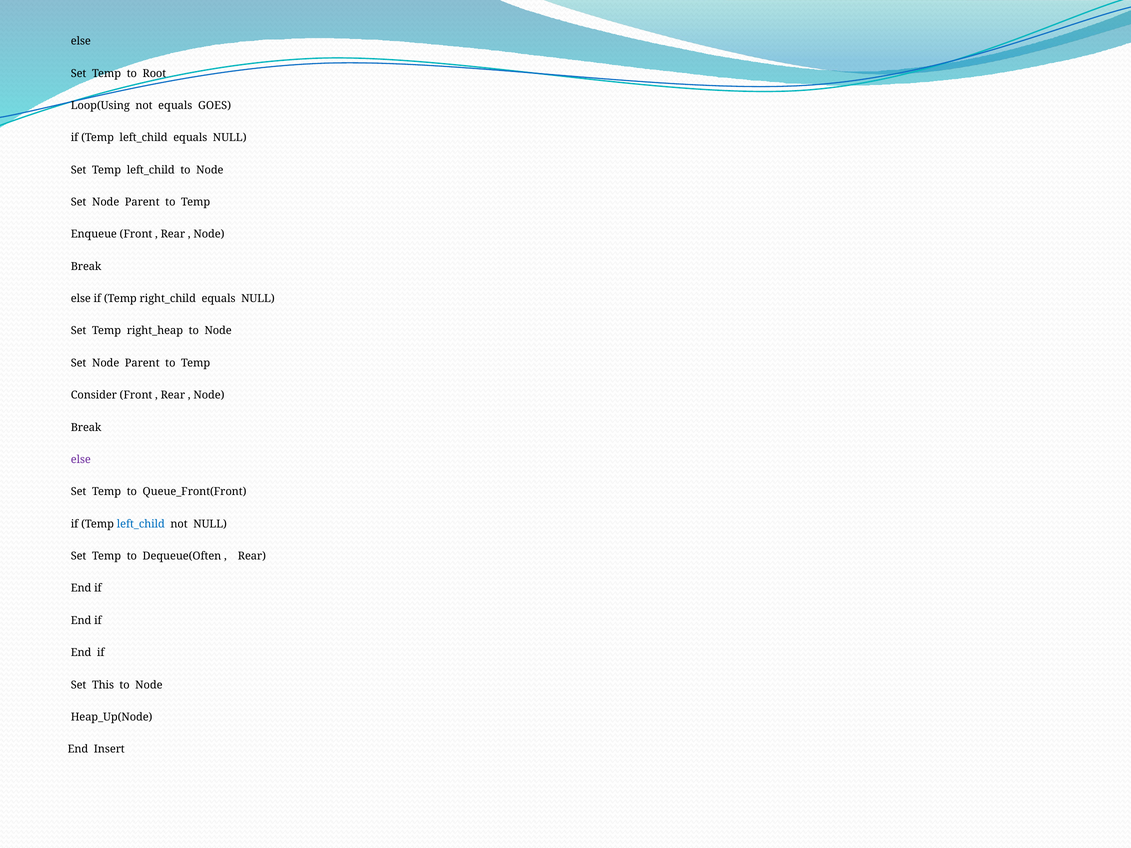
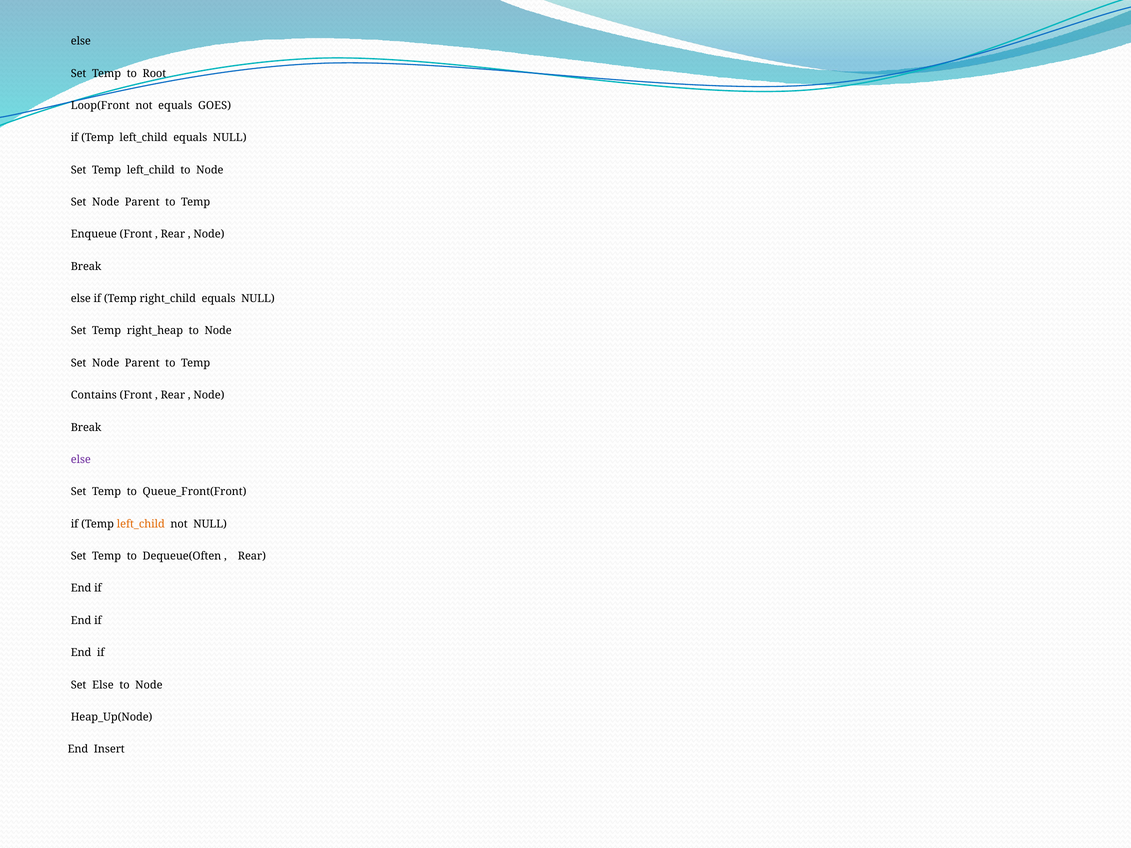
Loop(Using: Loop(Using -> Loop(Front
Consider: Consider -> Contains
left_child at (141, 524) colour: blue -> orange
Set This: This -> Else
